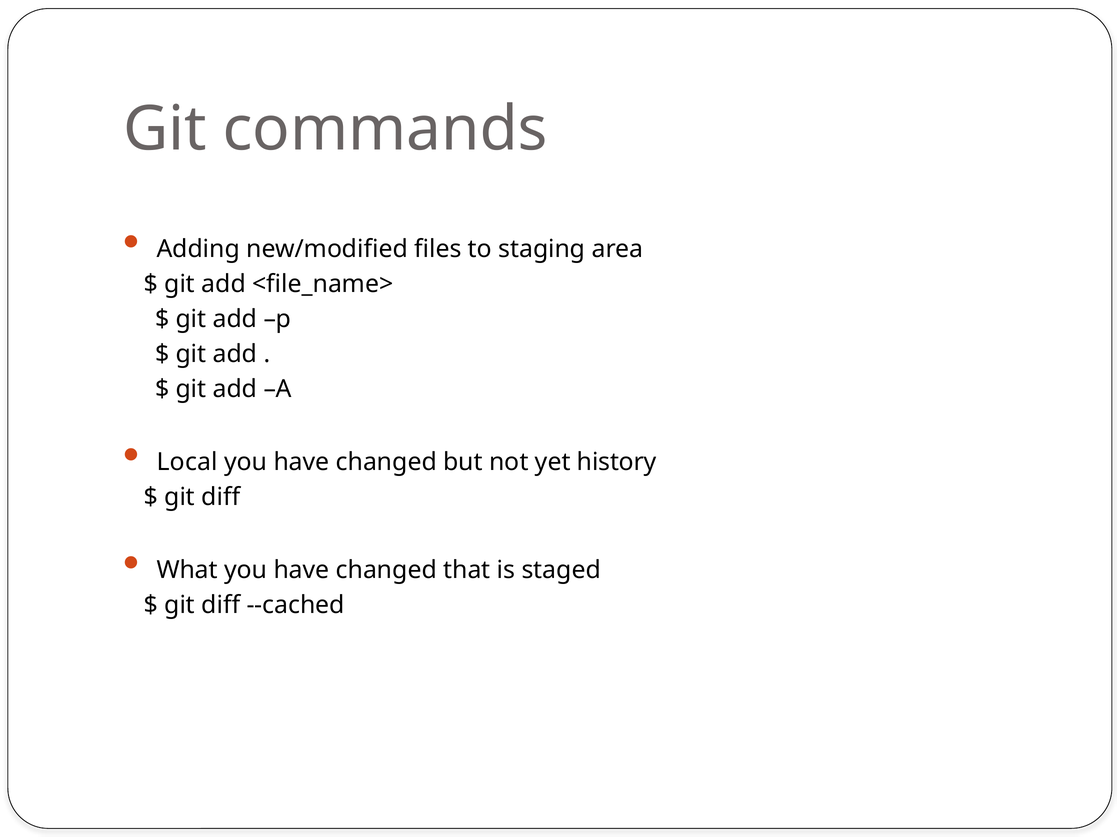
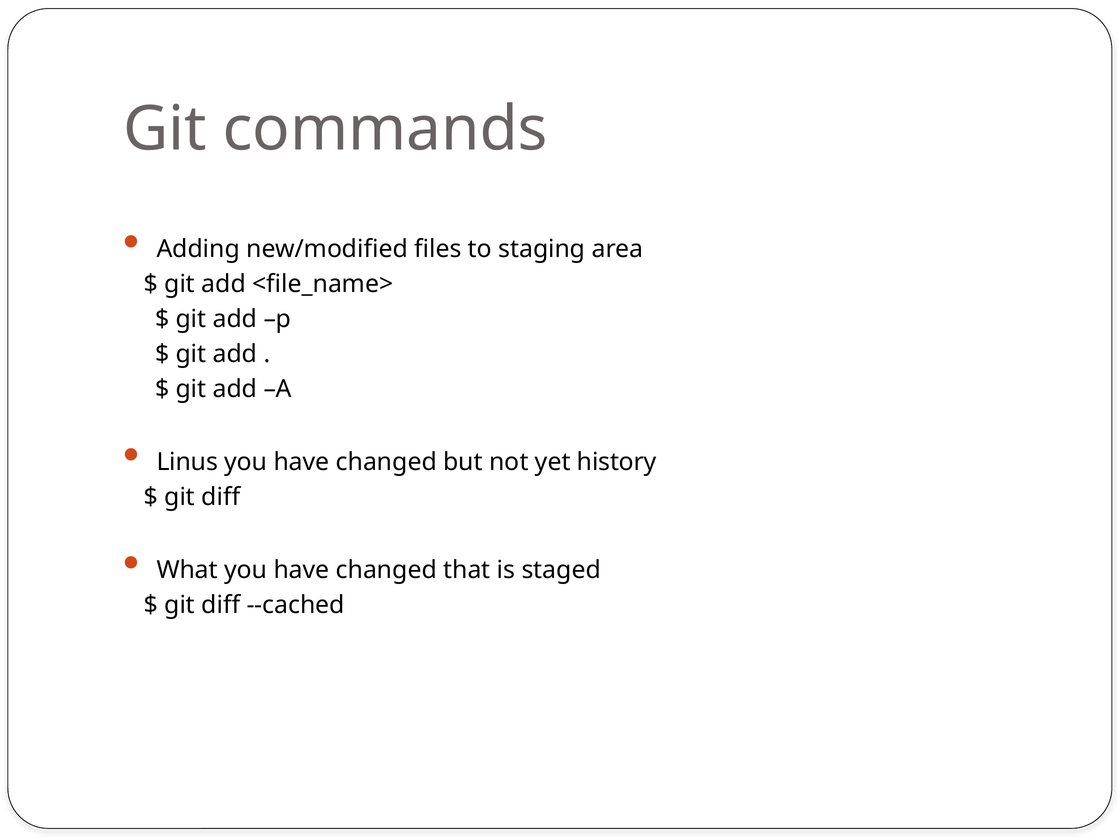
Local: Local -> Linus
